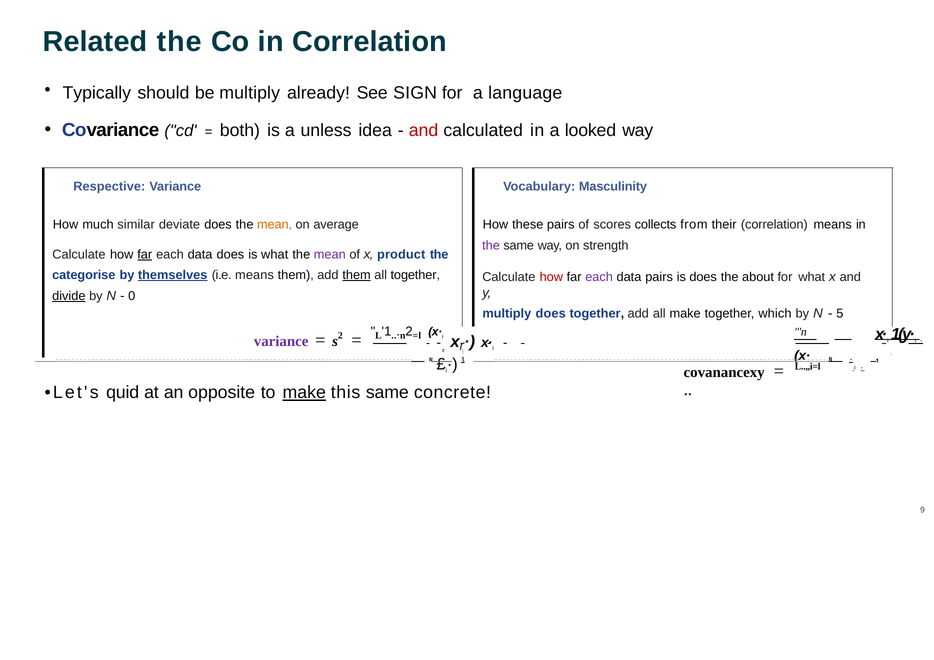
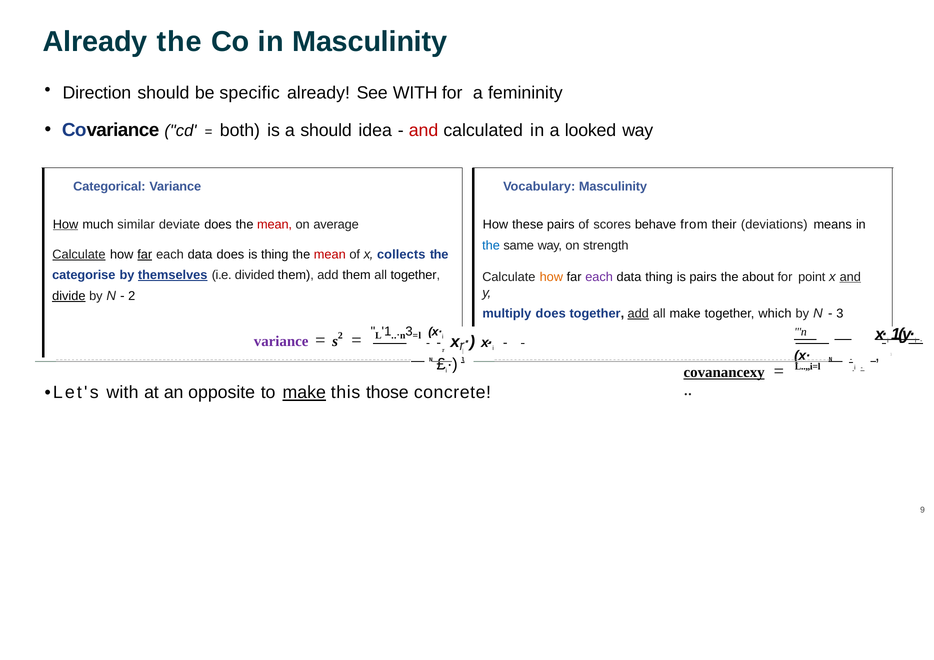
Related at (95, 42): Related -> Already
in Correlation: Correlation -> Masculinity
Typically: Typically -> Direction
be multiply: multiply -> specific
See SIGN: SIGN -> WITH
language: language -> femininity
a unless: unless -> should
Respective: Respective -> Categorical
How at (66, 225) underline: none -> present
mean at (275, 225) colour: orange -> red
collects: collects -> behave
their correlation: correlation -> deviations
the at (491, 246) colour: purple -> blue
Calculate at (79, 255) underline: none -> present
is what: what -> thing
mean at (330, 255) colour: purple -> red
product: product -> collects
i.e means: means -> divided
them at (357, 275) underline: present -> none
how at (551, 277) colour: red -> orange
data pairs: pairs -> thing
is does: does -> pairs
for what: what -> point
and at (850, 277) underline: none -> present
0 at (132, 296): 0 -> 2
add at (638, 314) underline: none -> present
5 at (840, 314): 5 -> 3
n 2: 2 -> 3
covanancexy underline: none -> present
Let's quid: quid -> with
this same: same -> those
